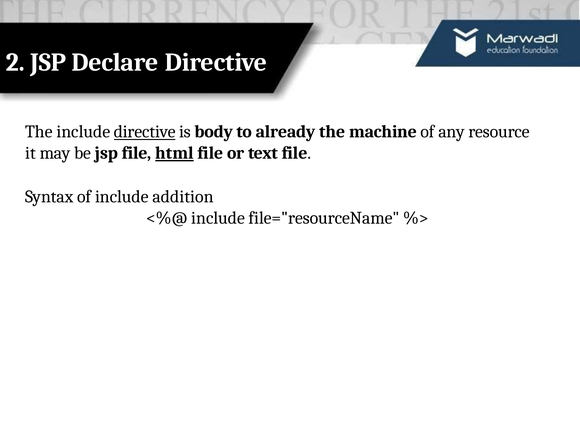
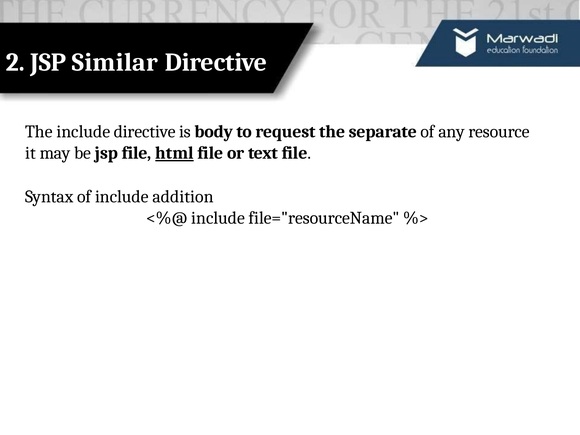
Declare: Declare -> Similar
directive at (145, 132) underline: present -> none
already: already -> request
machine: machine -> separate
